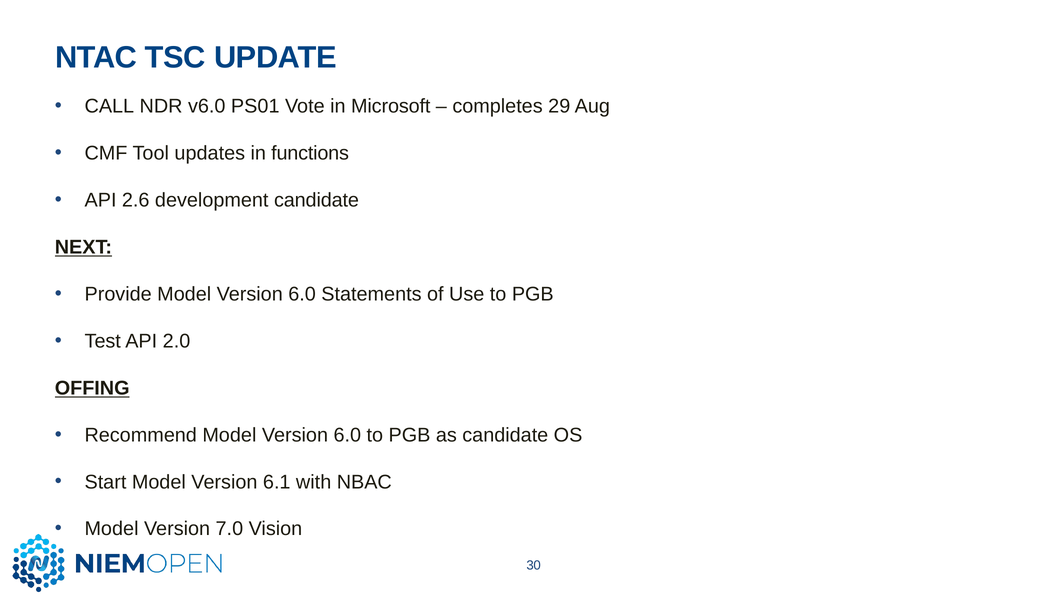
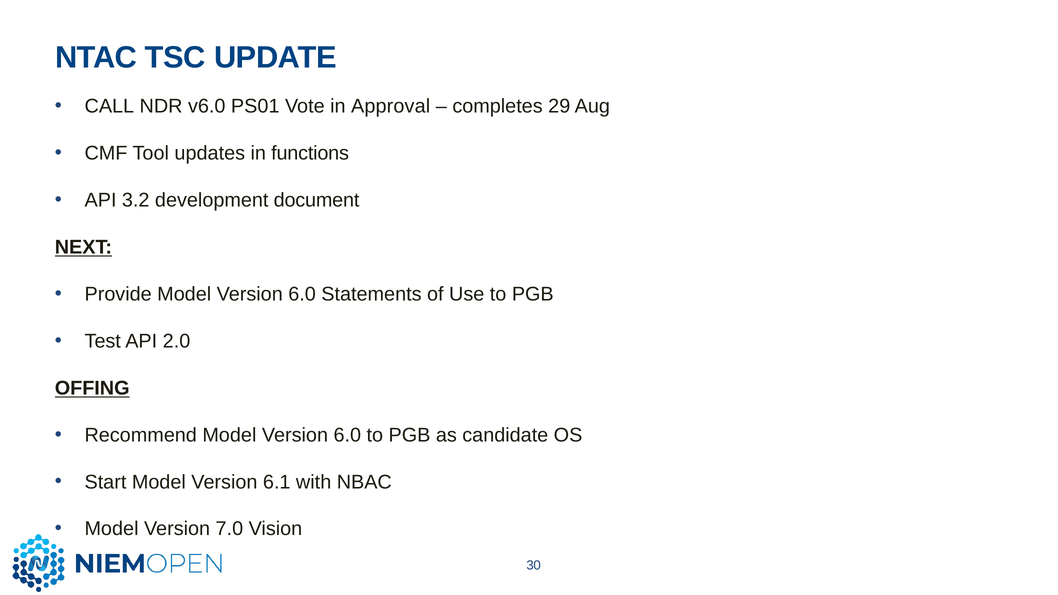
Microsoft: Microsoft -> Approval
2.6: 2.6 -> 3.2
development candidate: candidate -> document
